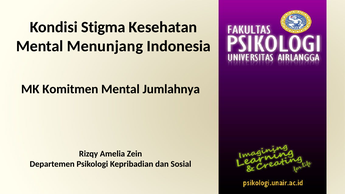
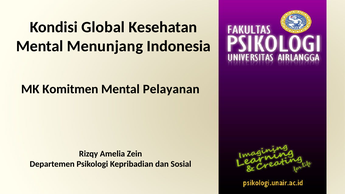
Stigma: Stigma -> Global
Jumlahnya: Jumlahnya -> Pelayanan
